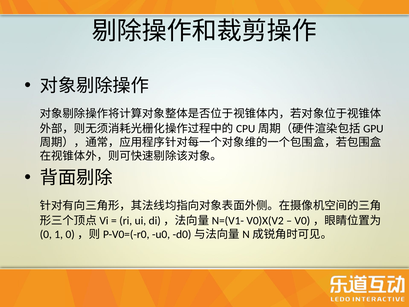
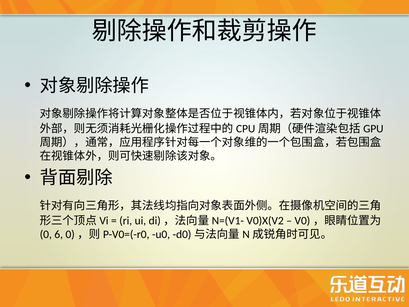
1: 1 -> 6
